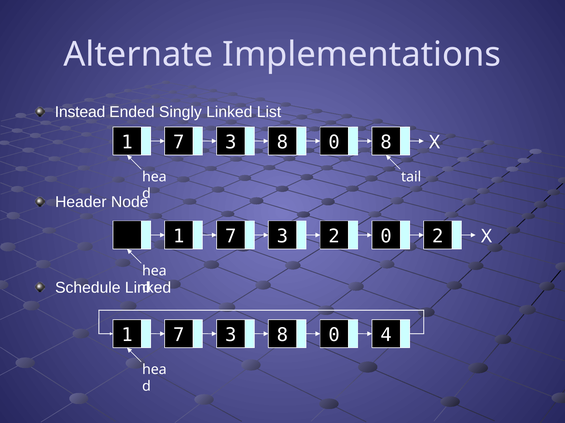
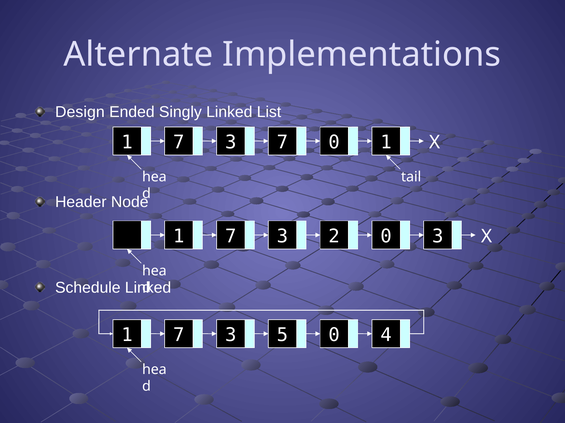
Instead: Instead -> Design
8 at (282, 143): 8 -> 7
0 8: 8 -> 1
0 2: 2 -> 3
8 at (282, 336): 8 -> 5
